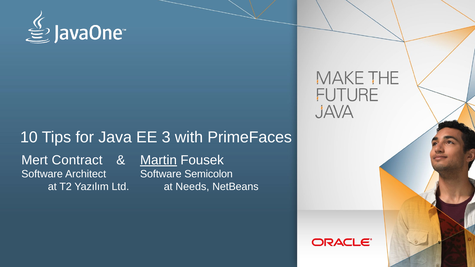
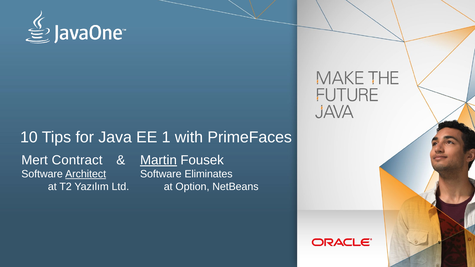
3: 3 -> 1
Architect underline: none -> present
Semicolon: Semicolon -> Eliminates
Needs: Needs -> Option
